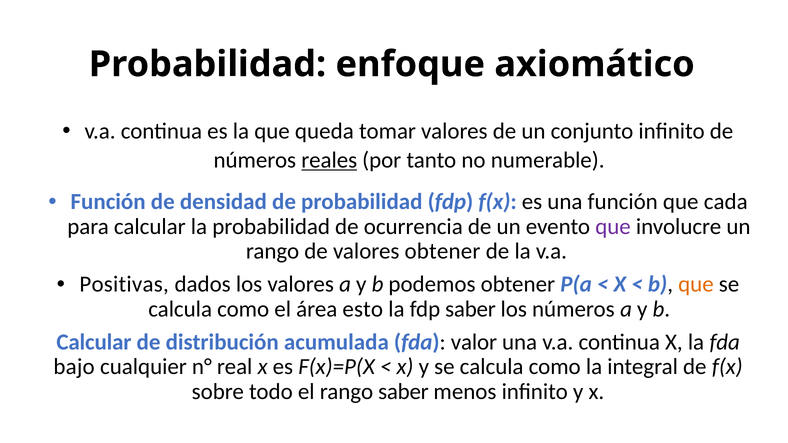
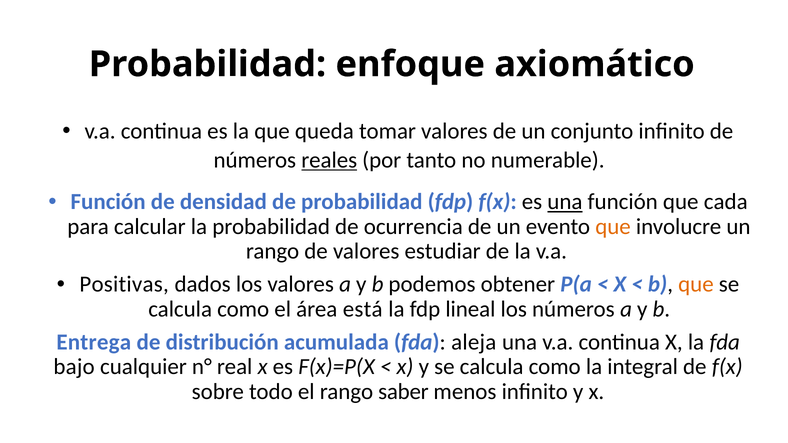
una at (565, 202) underline: none -> present
que at (613, 227) colour: purple -> orange
valores obtener: obtener -> estudiar
esto: esto -> está
fdp saber: saber -> lineal
Calcular at (94, 342): Calcular -> Entrega
valor: valor -> aleja
